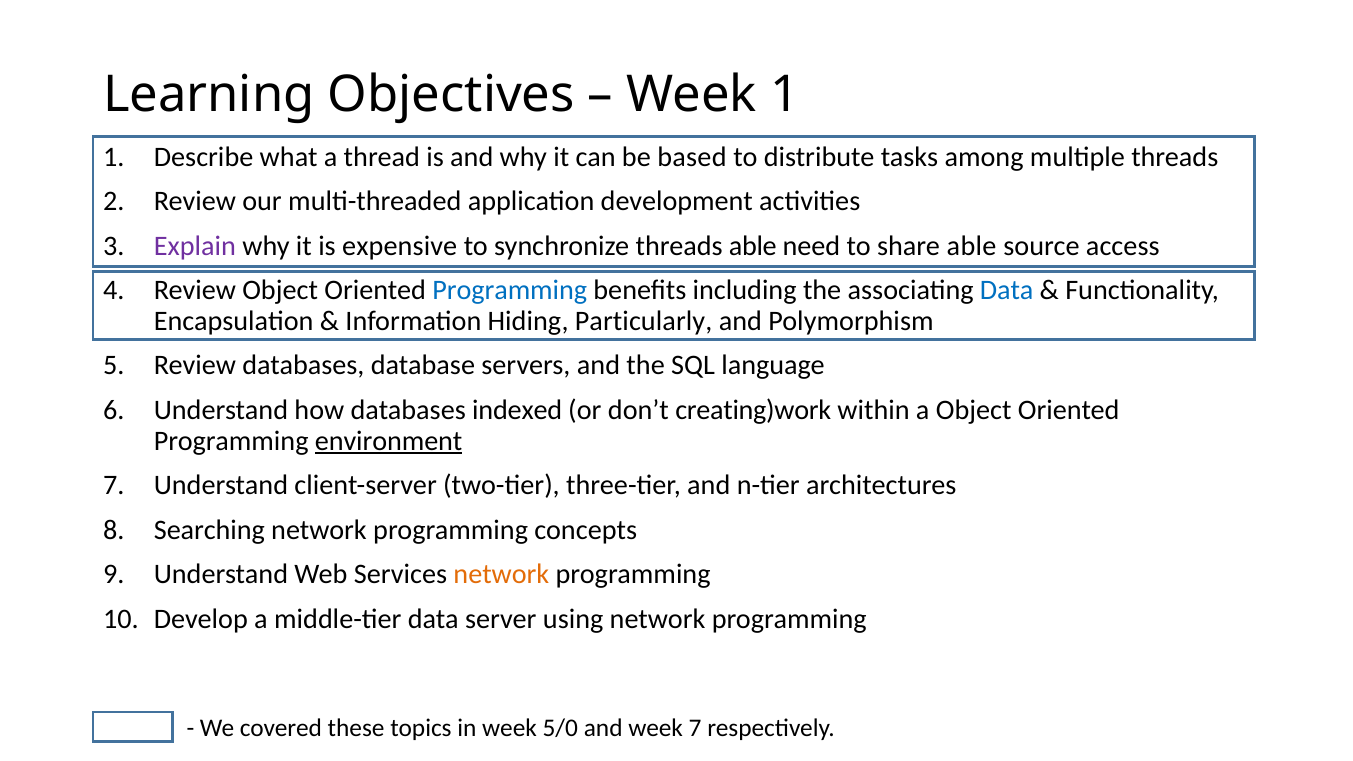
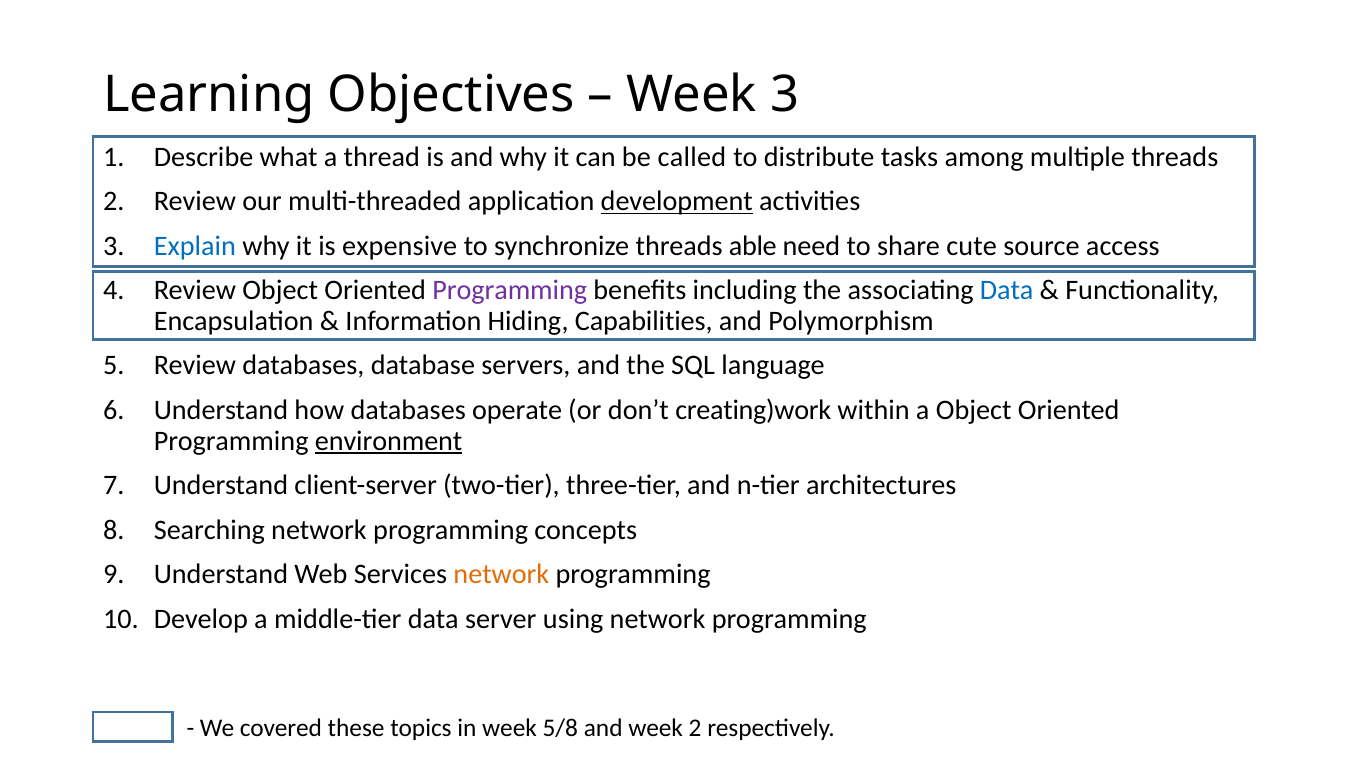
Week 1: 1 -> 3
based: based -> called
development underline: none -> present
Explain colour: purple -> blue
share able: able -> cute
Programming at (510, 291) colour: blue -> purple
Particularly: Particularly -> Capabilities
indexed: indexed -> operate
5/0: 5/0 -> 5/8
week 7: 7 -> 2
